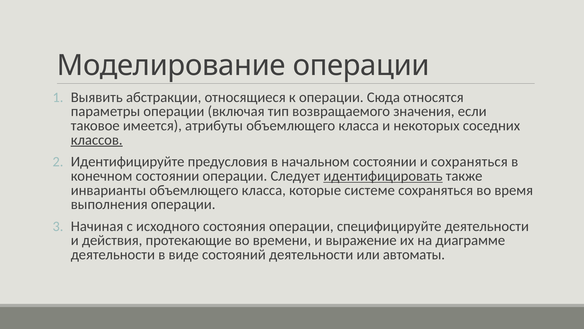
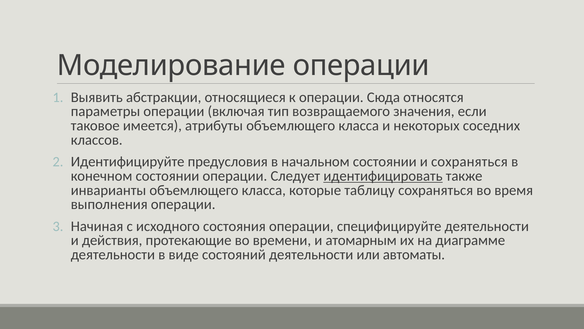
классов underline: present -> none
системе: системе -> таблицу
выражение: выражение -> атомарным
